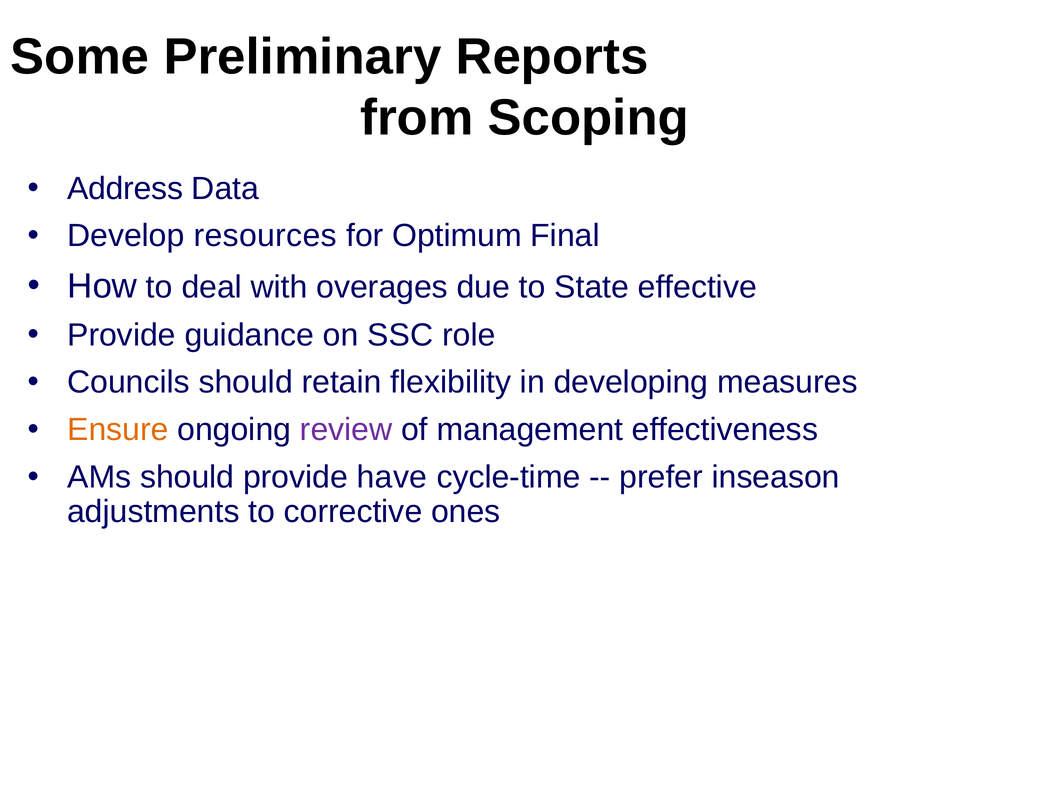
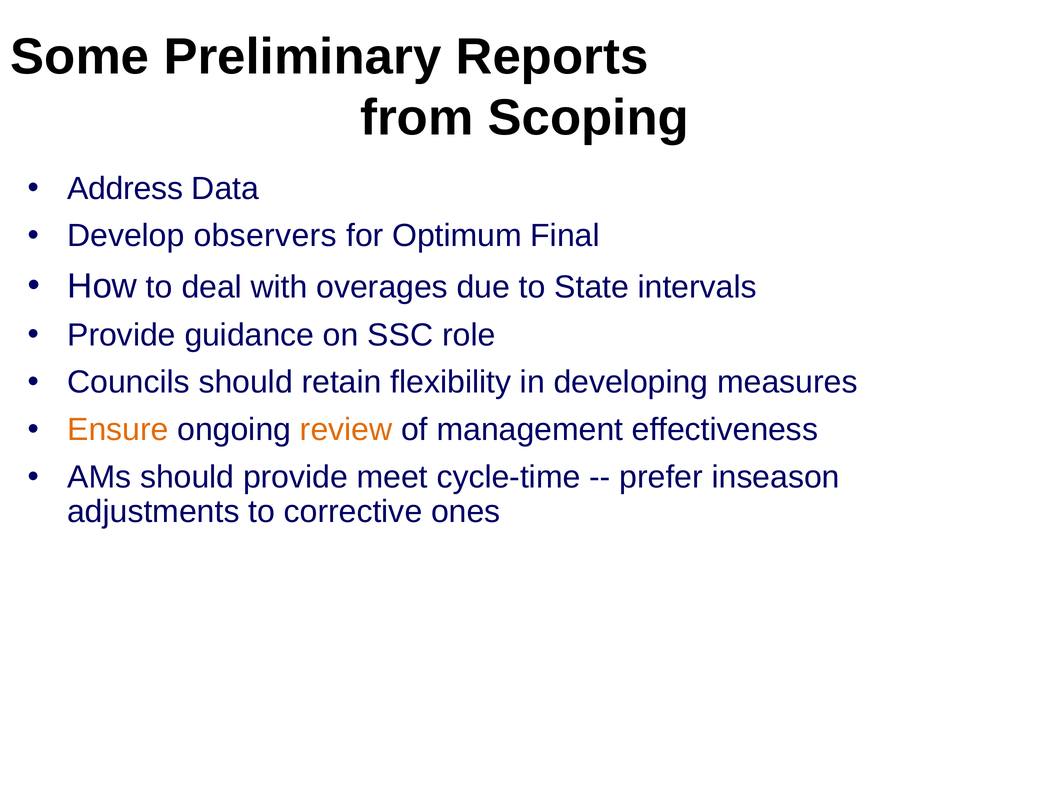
resources: resources -> observers
effective: effective -> intervals
review colour: purple -> orange
have: have -> meet
